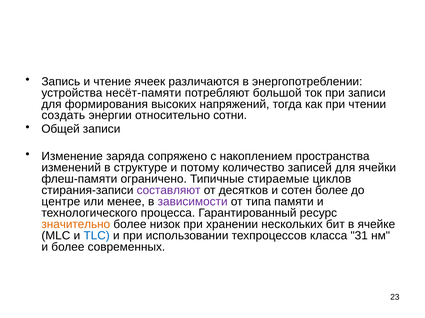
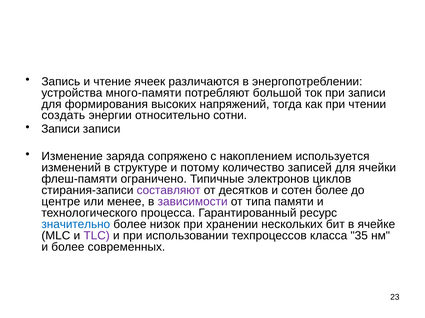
несёт-памяти: несёт-памяти -> много-памяти
Общей at (61, 129): Общей -> Записи
пространства: пространства -> используется
стираемые: стираемые -> электронов
значительно colour: orange -> blue
TLC colour: blue -> purple
31: 31 -> 35
